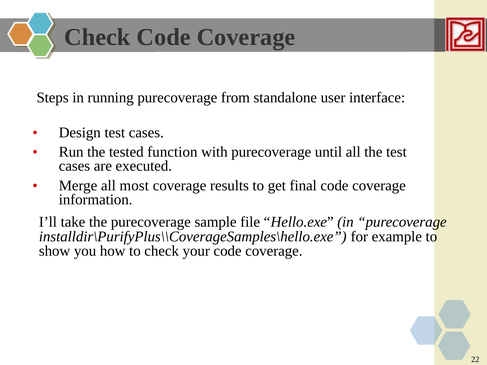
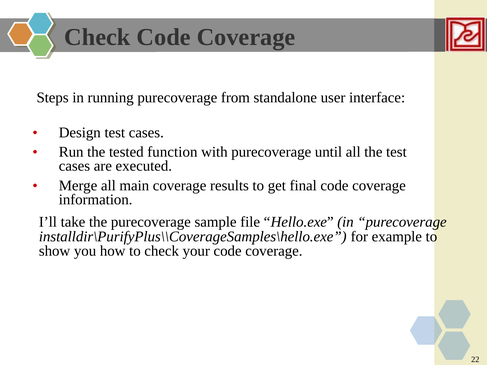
most: most -> main
